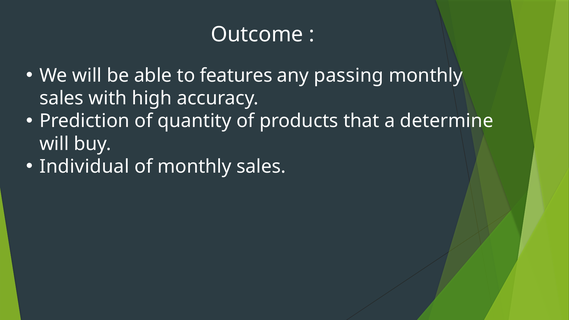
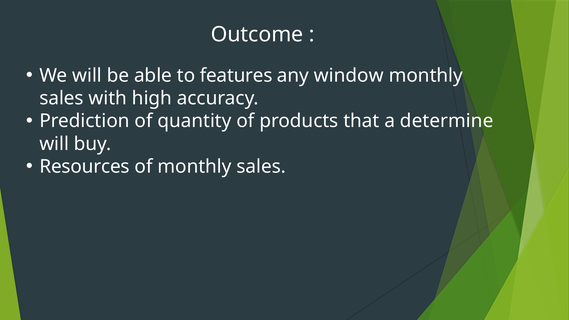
passing: passing -> window
Individual: Individual -> Resources
